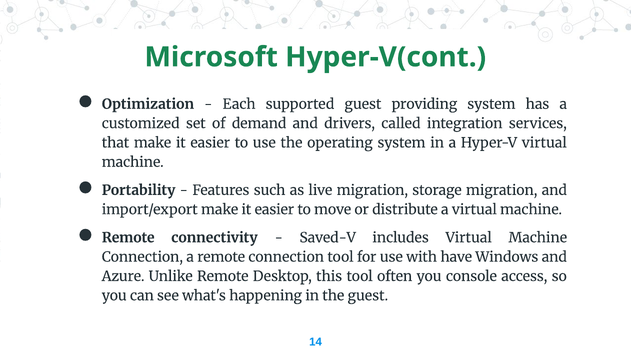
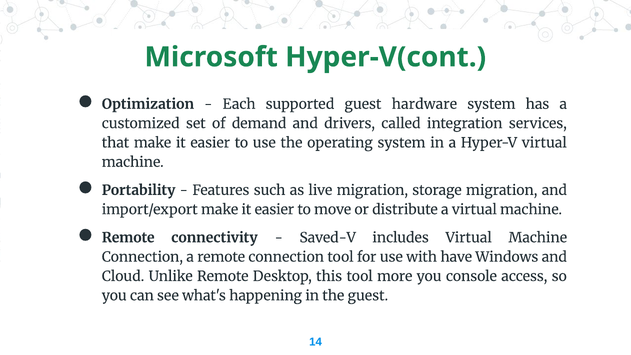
providing: providing -> hardware
Azure: Azure -> Cloud
often: often -> more
